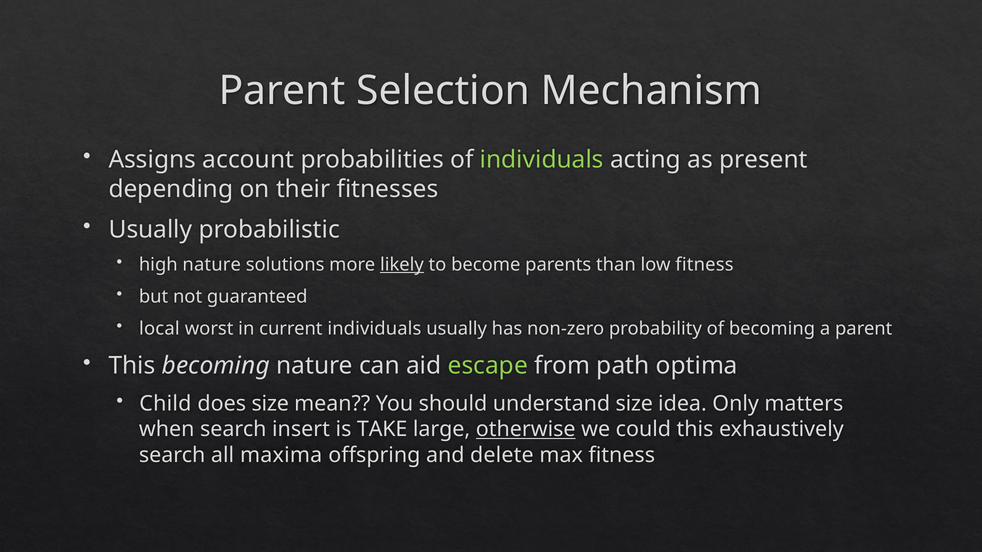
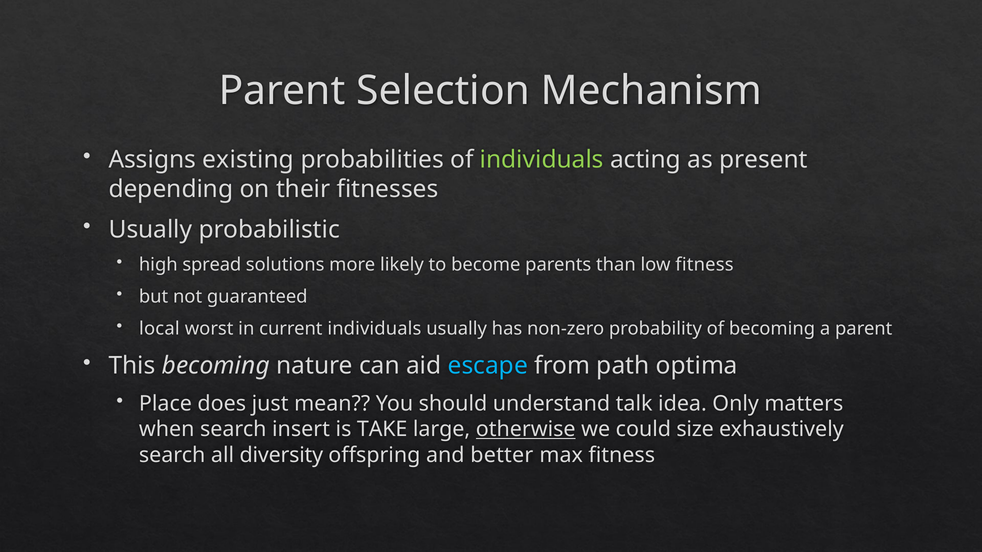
account: account -> existing
high nature: nature -> spread
likely underline: present -> none
escape colour: light green -> light blue
Child: Child -> Place
does size: size -> just
understand size: size -> talk
could this: this -> size
maxima: maxima -> diversity
delete: delete -> better
